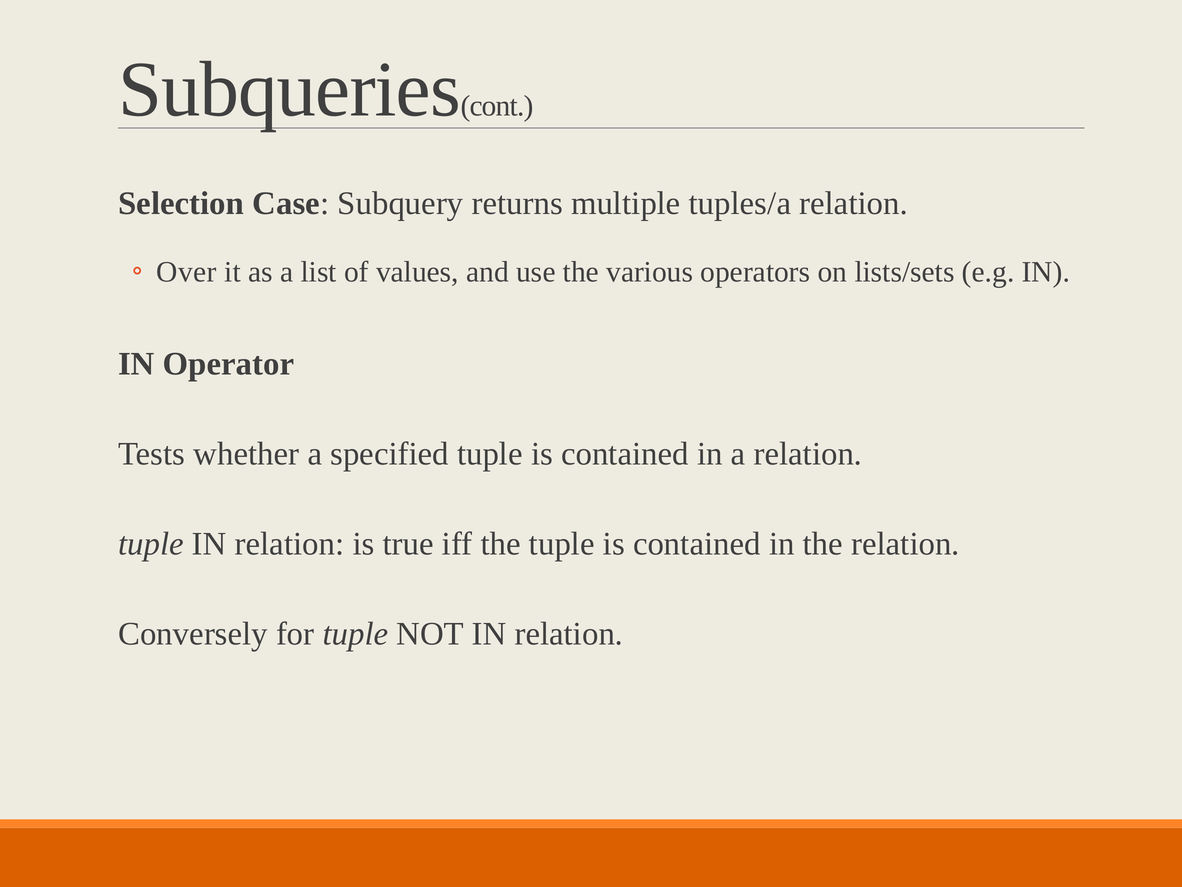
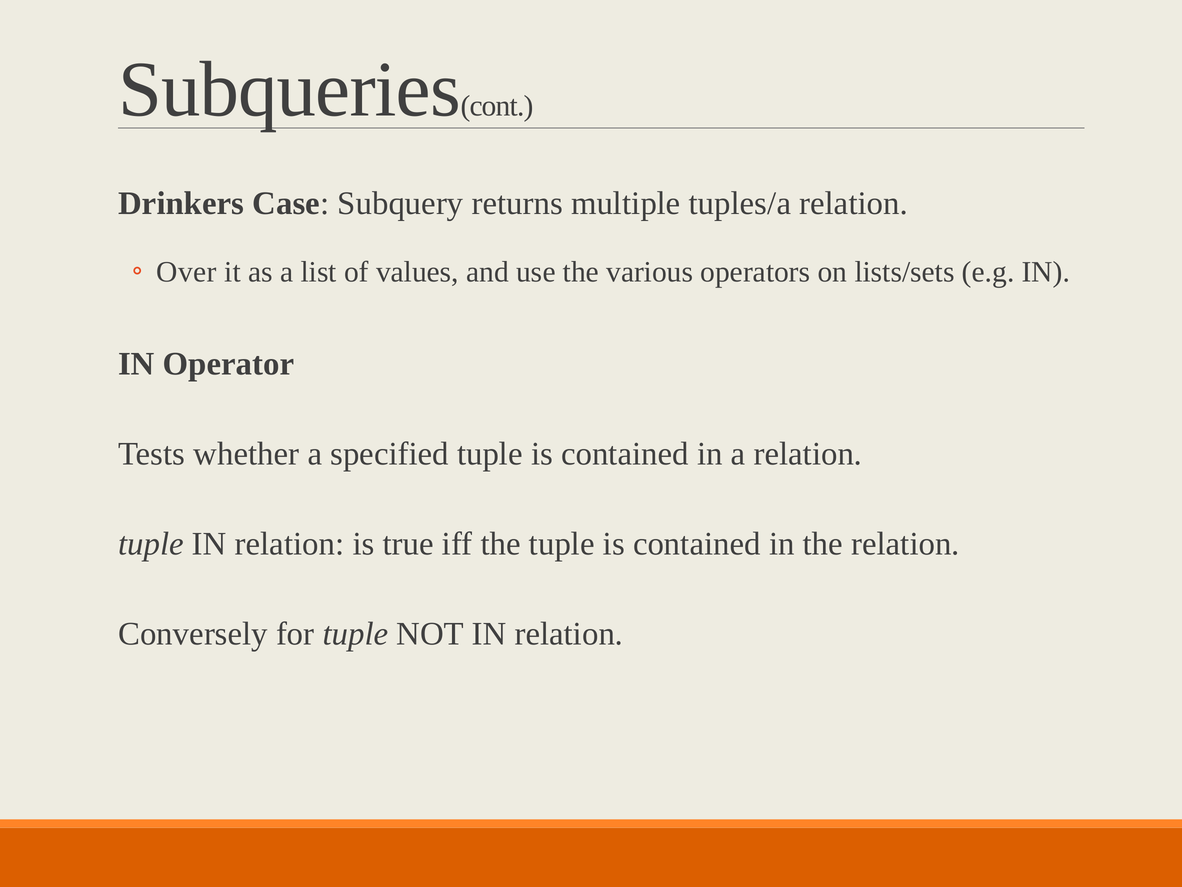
Selection: Selection -> Drinkers
